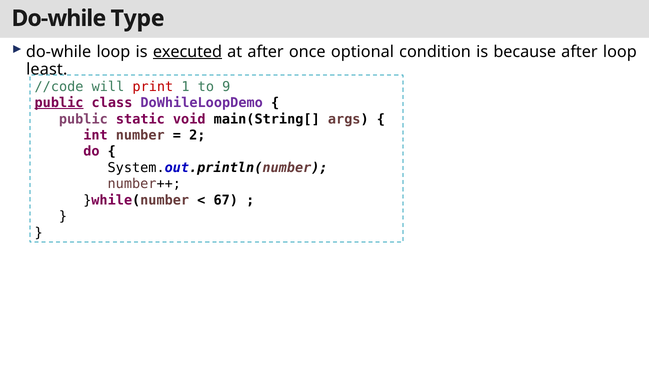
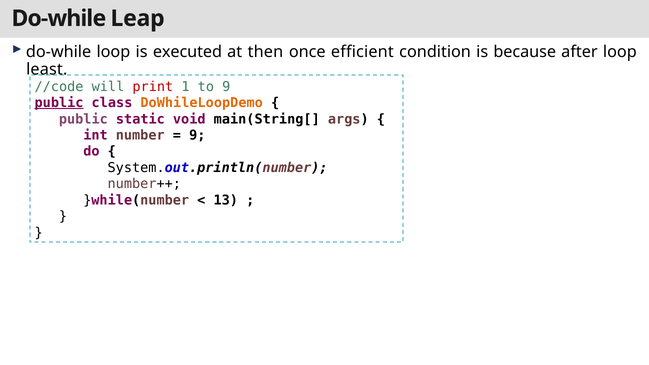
Type: Type -> Leap
executed underline: present -> none
at after: after -> then
optional: optional -> efficient
DoWhileLoopDemo colour: purple -> orange
2 at (197, 135): 2 -> 9
67: 67 -> 13
